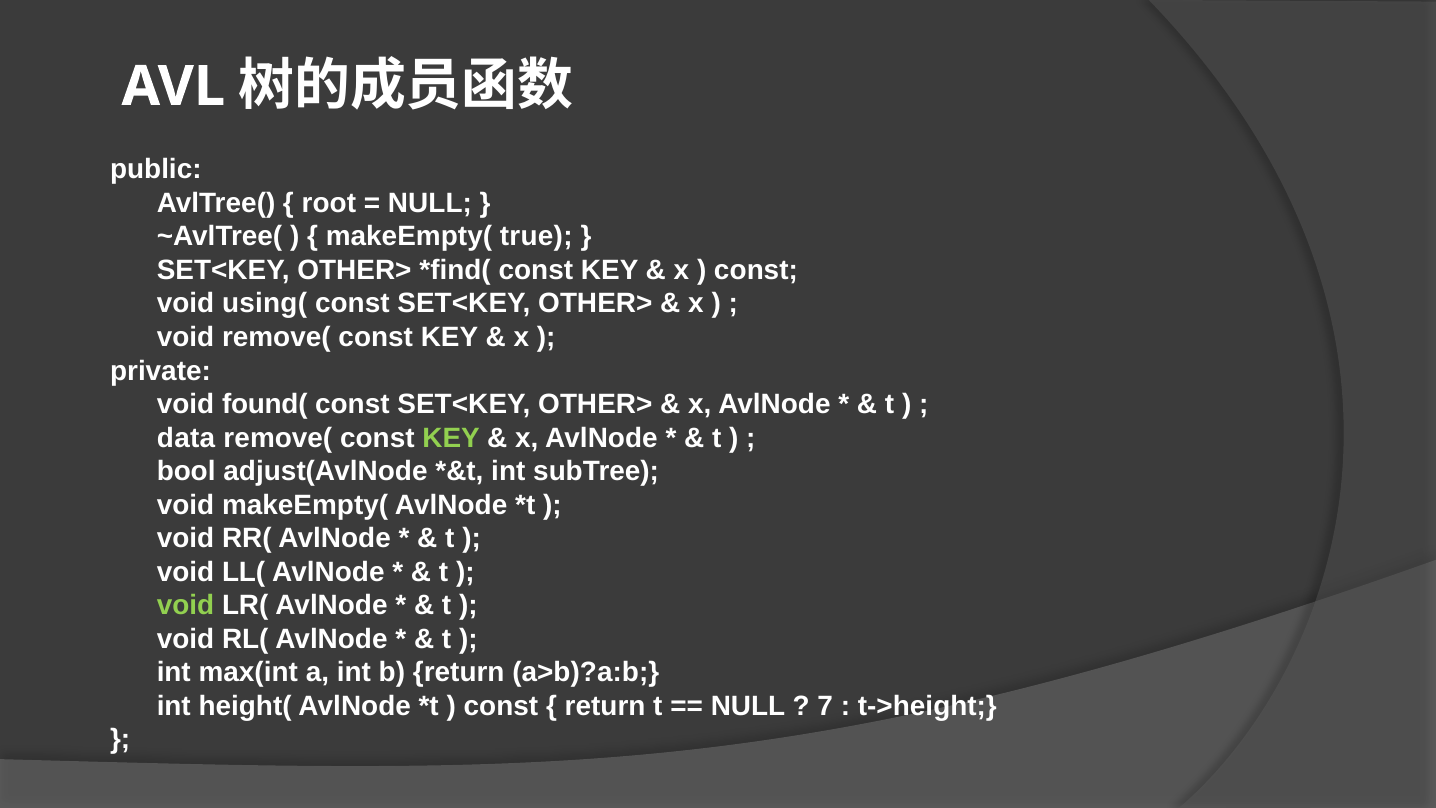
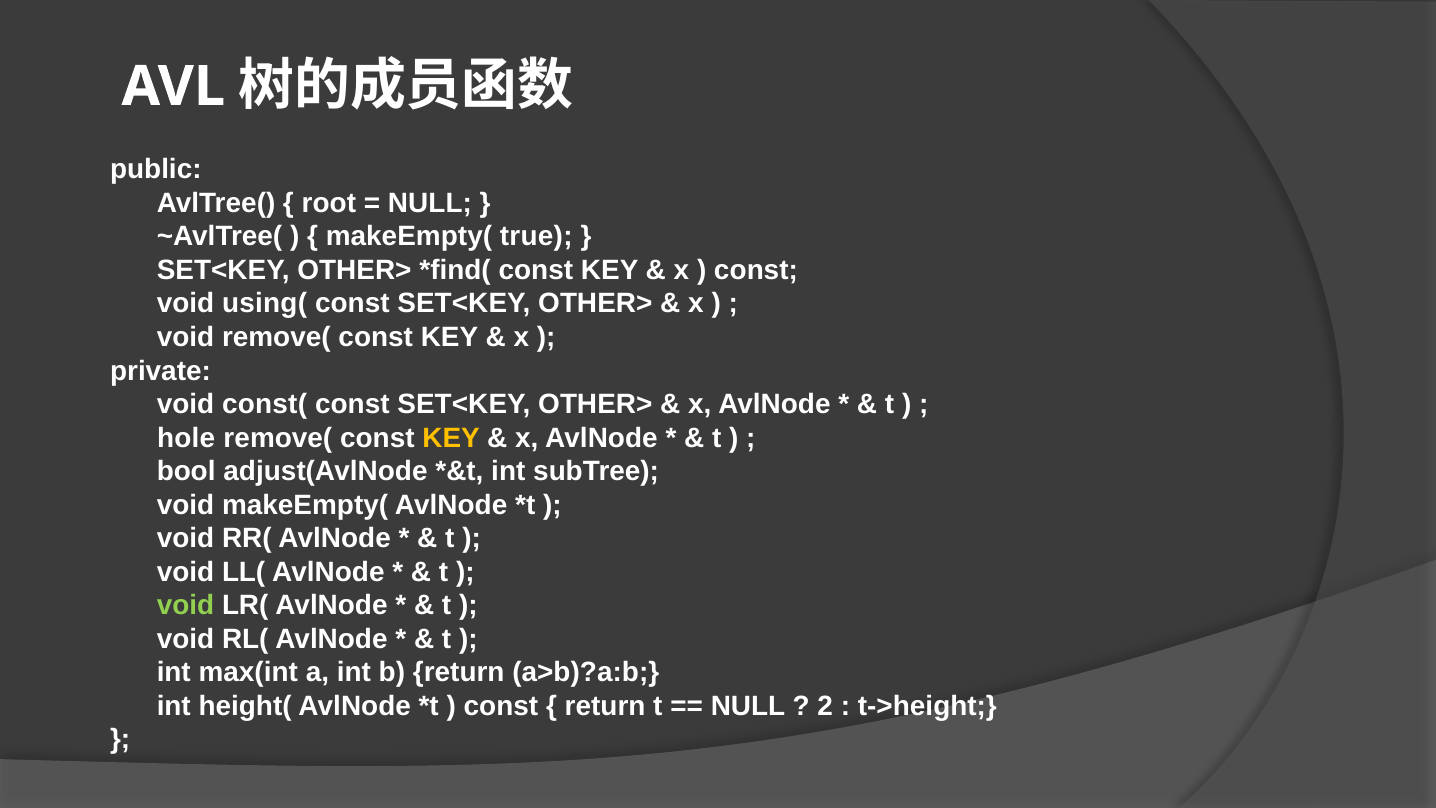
found(: found( -> const(
data: data -> hole
KEY at (451, 438) colour: light green -> yellow
7: 7 -> 2
